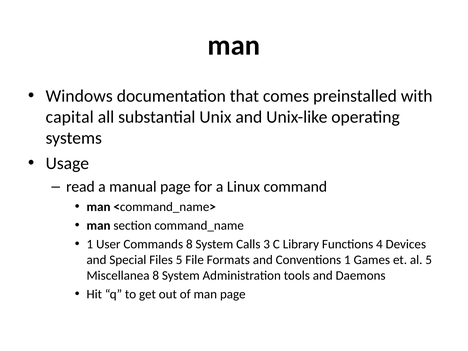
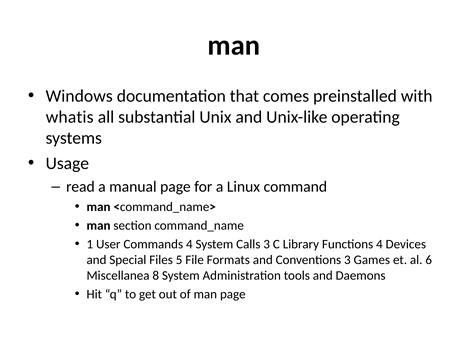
capital: capital -> whatis
Commands 8: 8 -> 4
Conventions 1: 1 -> 3
al 5: 5 -> 6
